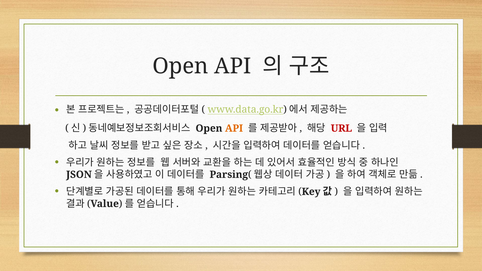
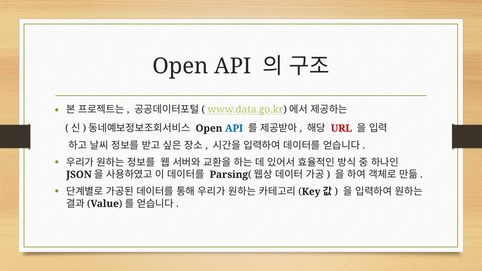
API at (234, 128) colour: orange -> blue
